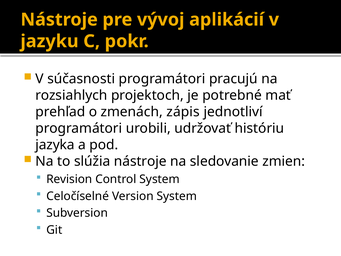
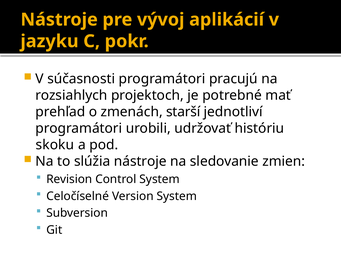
zápis: zápis -> starší
jazyka: jazyka -> skoku
